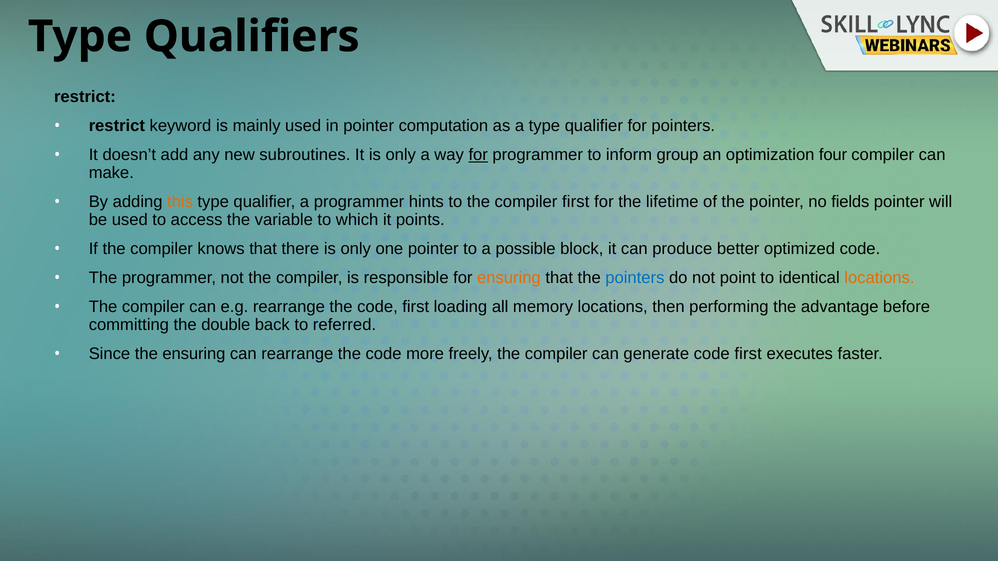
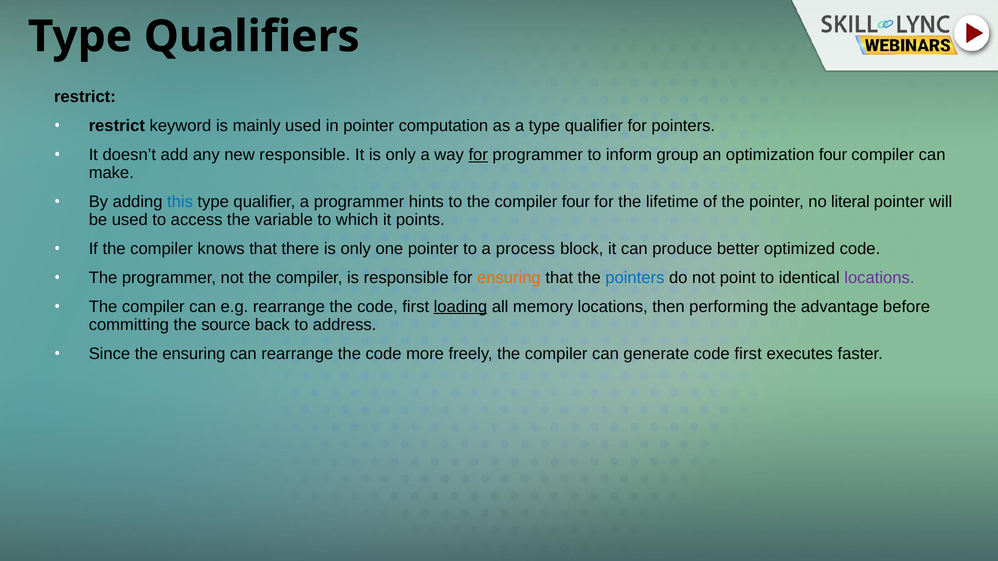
new subroutines: subroutines -> responsible
this colour: orange -> blue
compiler first: first -> four
fields: fields -> literal
possible: possible -> process
locations at (879, 278) colour: orange -> purple
loading underline: none -> present
double: double -> source
referred: referred -> address
